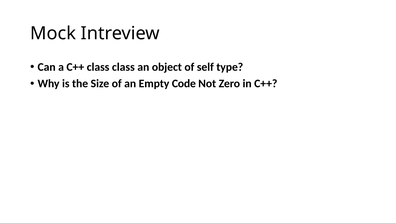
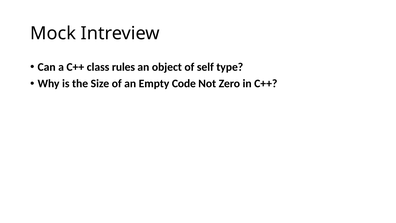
class class: class -> rules
